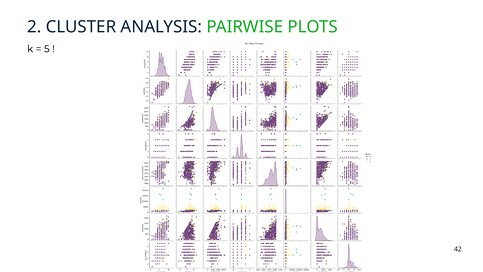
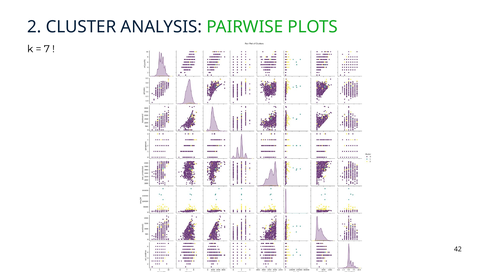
5: 5 -> 7
